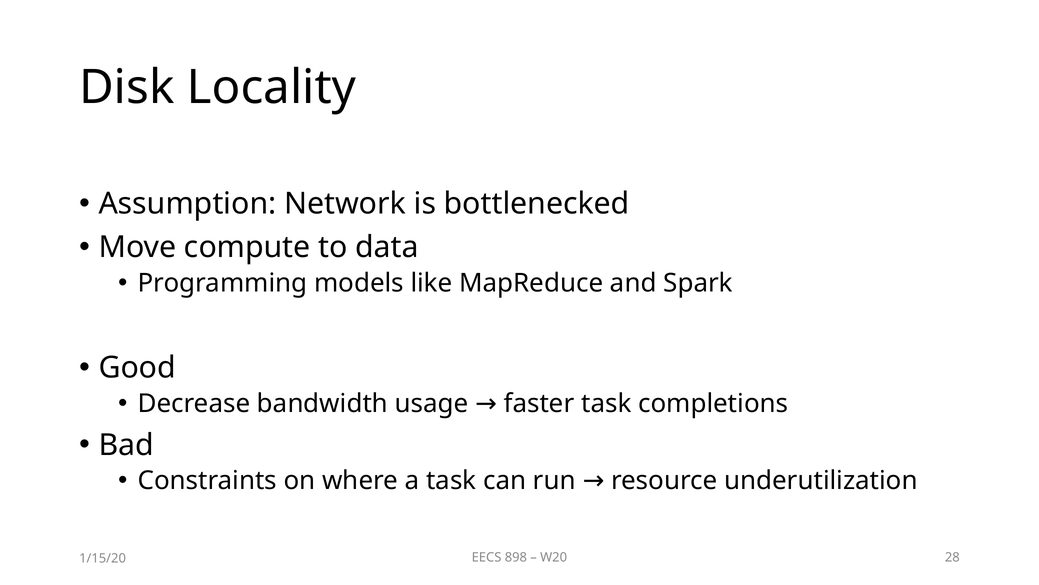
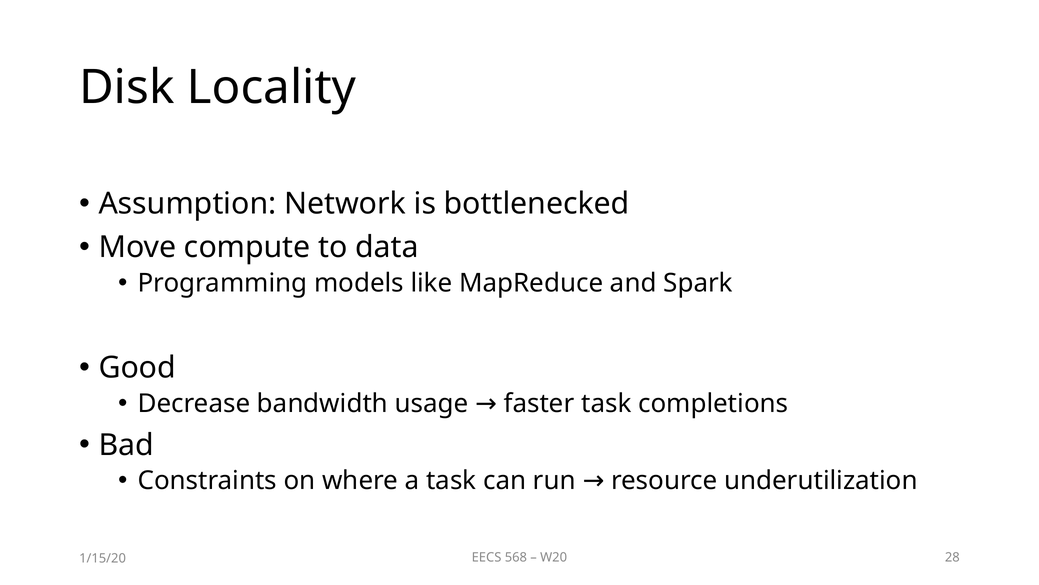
898: 898 -> 568
